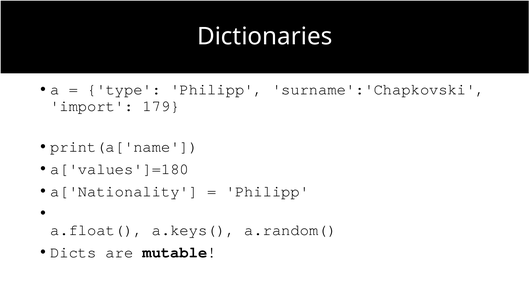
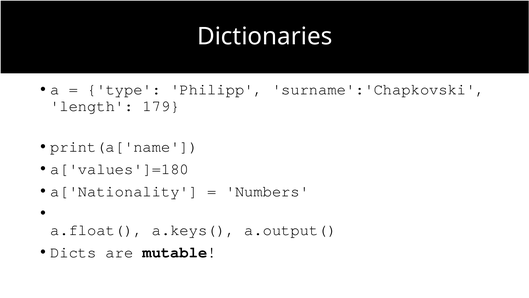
import: import -> length
Philipp at (267, 191): Philipp -> Numbers
a.random(: a.random( -> a.output(
